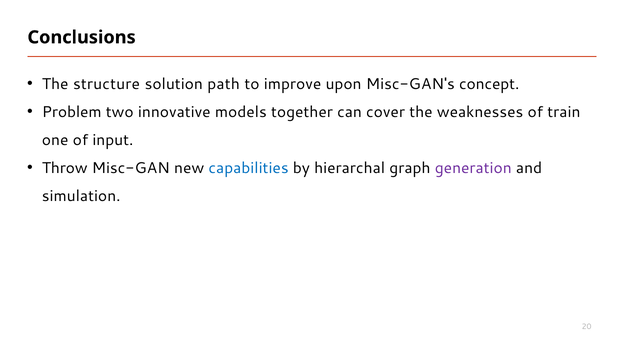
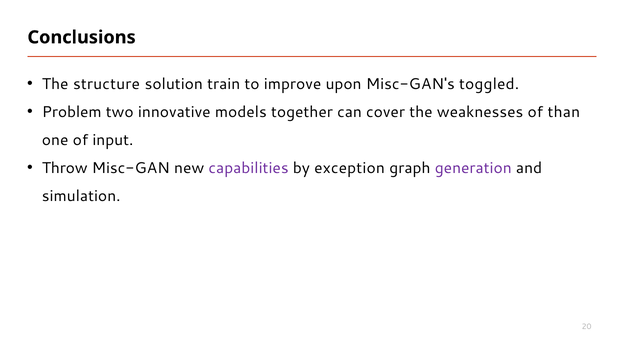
path: path -> train
concept: concept -> toggled
train: train -> than
capabilities colour: blue -> purple
hierarchal: hierarchal -> exception
